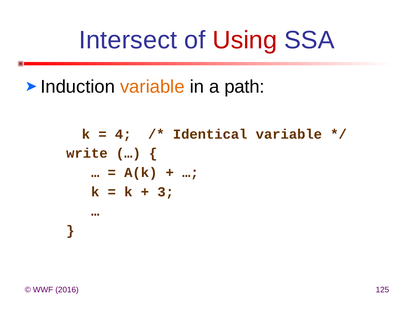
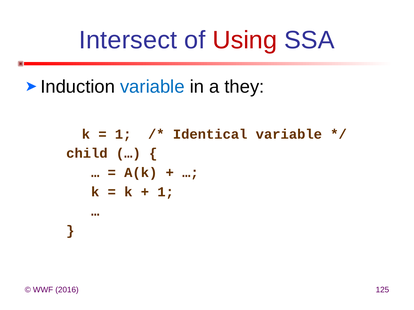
variable at (152, 87) colour: orange -> blue
path: path -> they
4 at (123, 134): 4 -> 1
write: write -> child
3 at (166, 192): 3 -> 1
